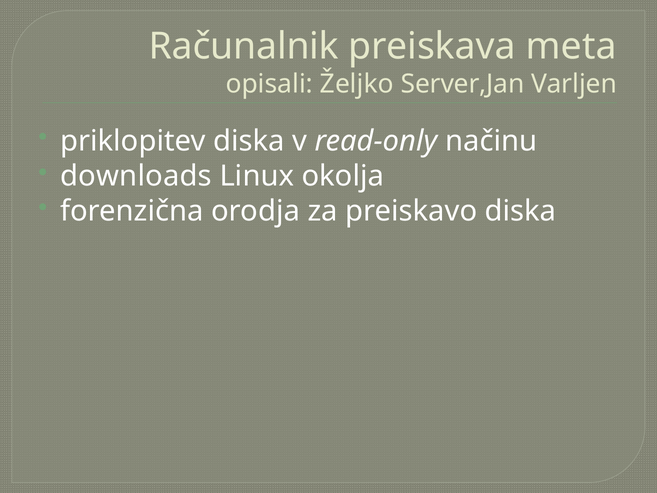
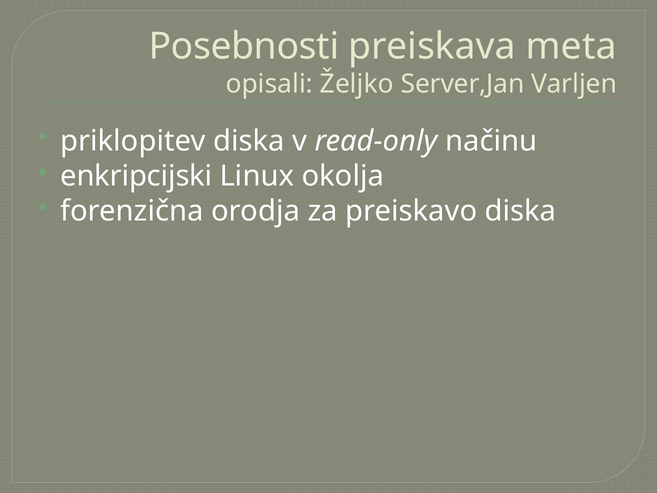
Računalnik: Računalnik -> Posebnosti
downloads: downloads -> enkripcijski
